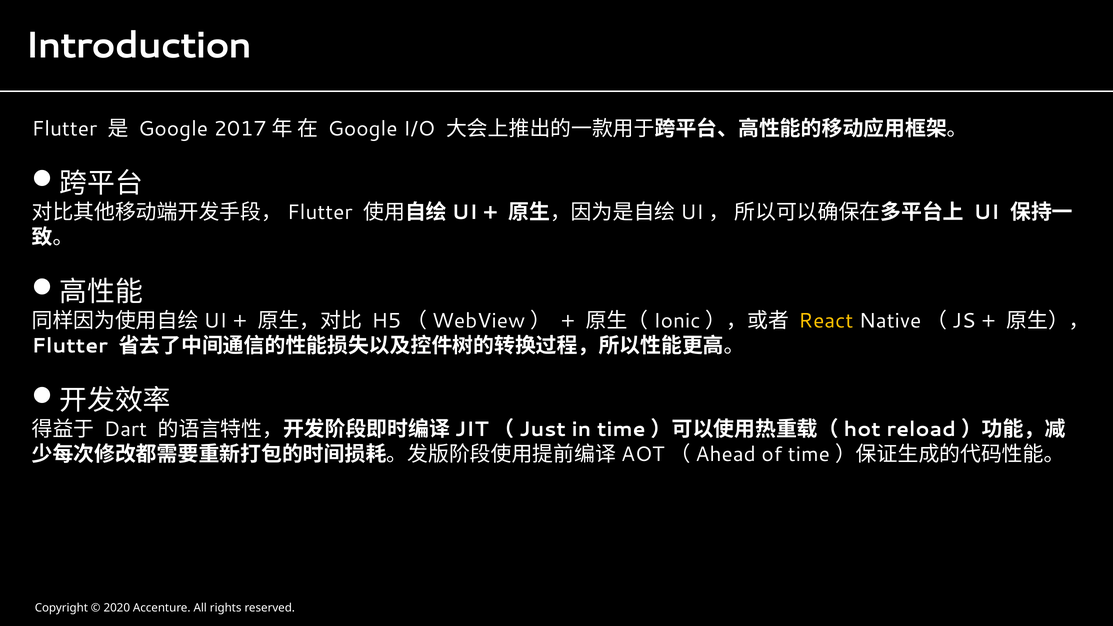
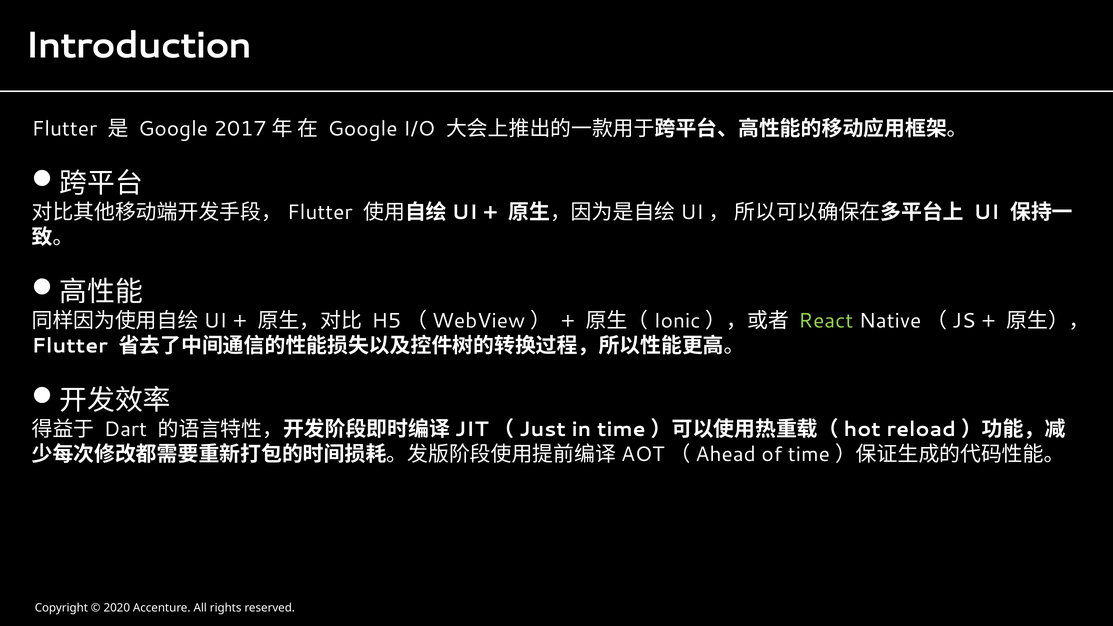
React colour: yellow -> light green
